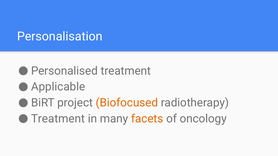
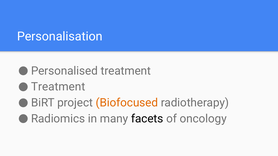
Applicable at (58, 87): Applicable -> Treatment
Treatment at (58, 119): Treatment -> Radiomics
facets colour: orange -> black
